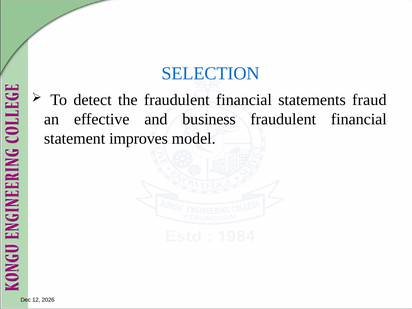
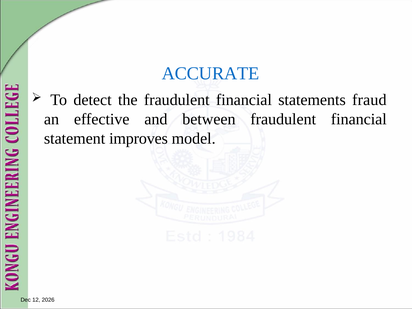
SELECTION: SELECTION -> ACCURATE
business: business -> between
